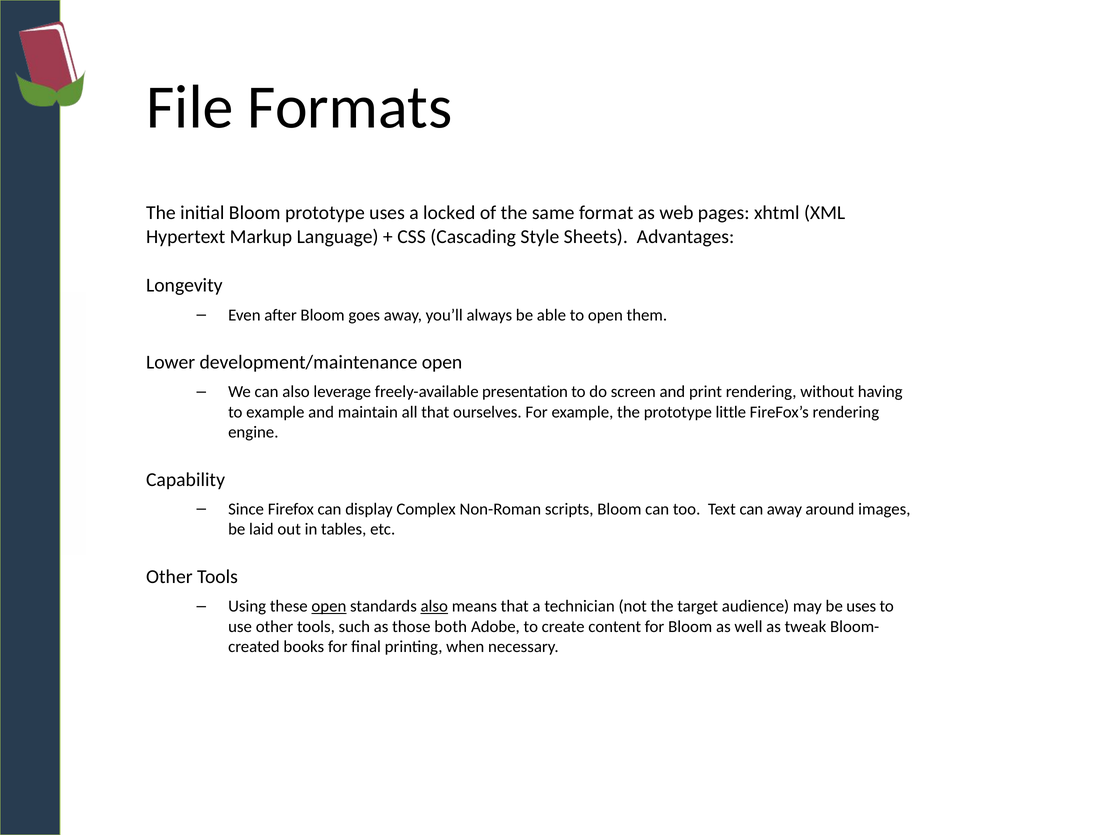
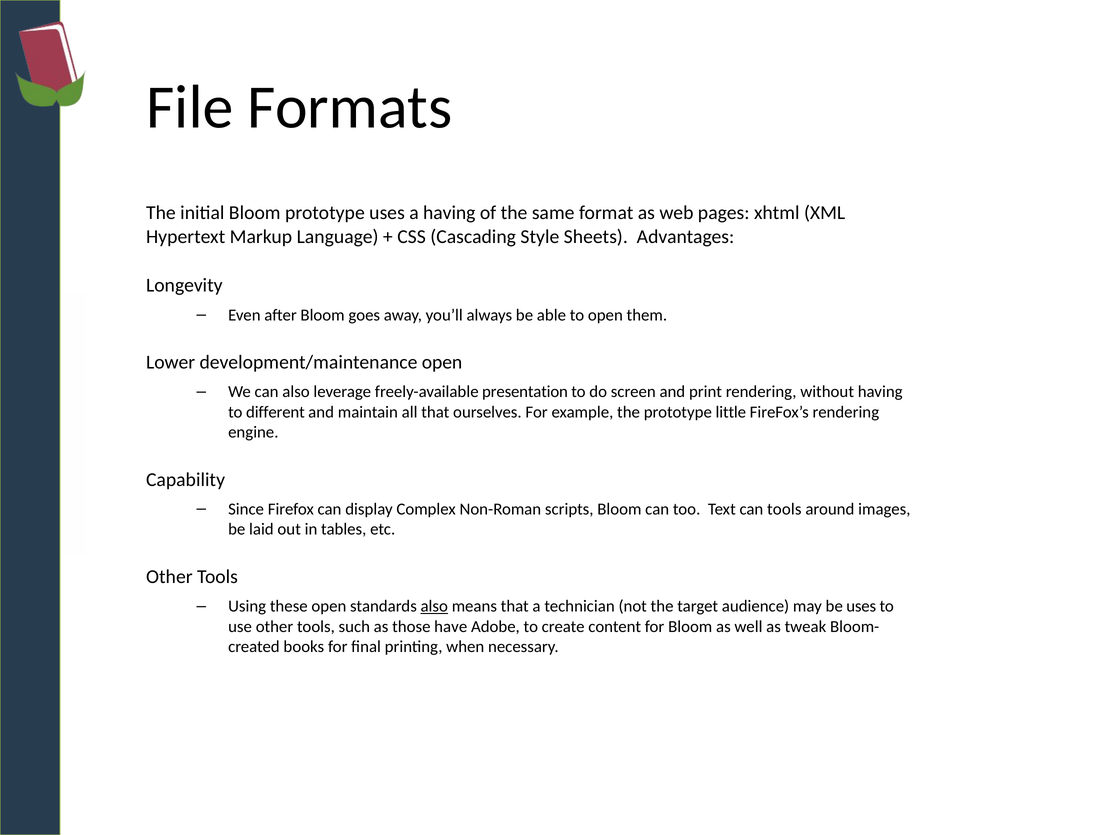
a locked: locked -> having
to example: example -> different
can away: away -> tools
open at (329, 607) underline: present -> none
both: both -> have
